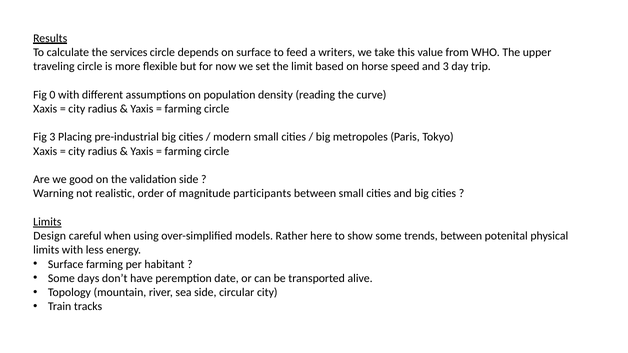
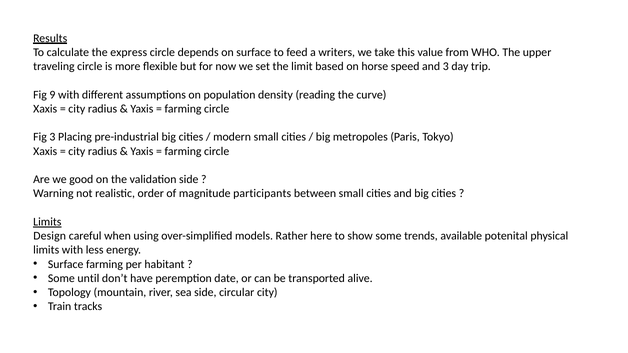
services: services -> express
0: 0 -> 9
trends between: between -> available
days: days -> until
